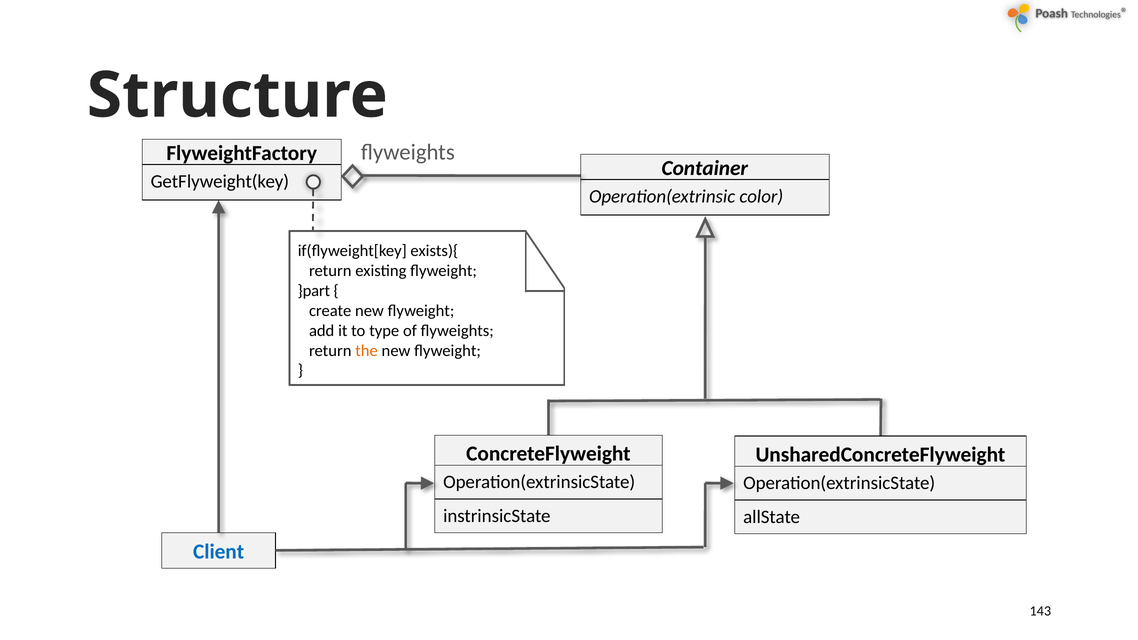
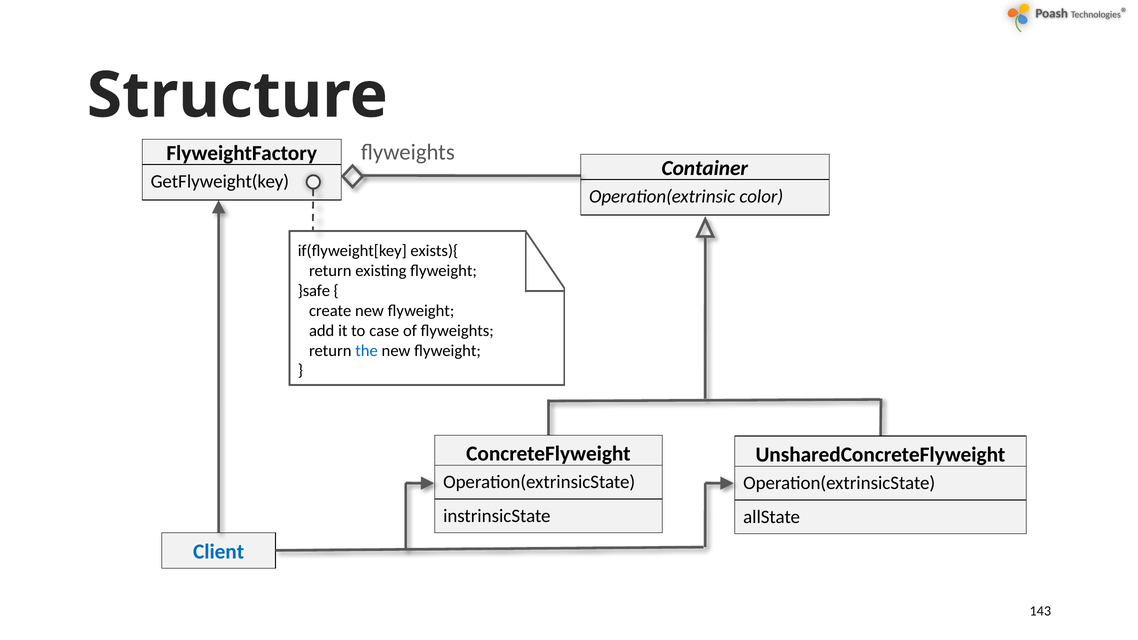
}part: }part -> }safe
type: type -> case
the colour: orange -> blue
